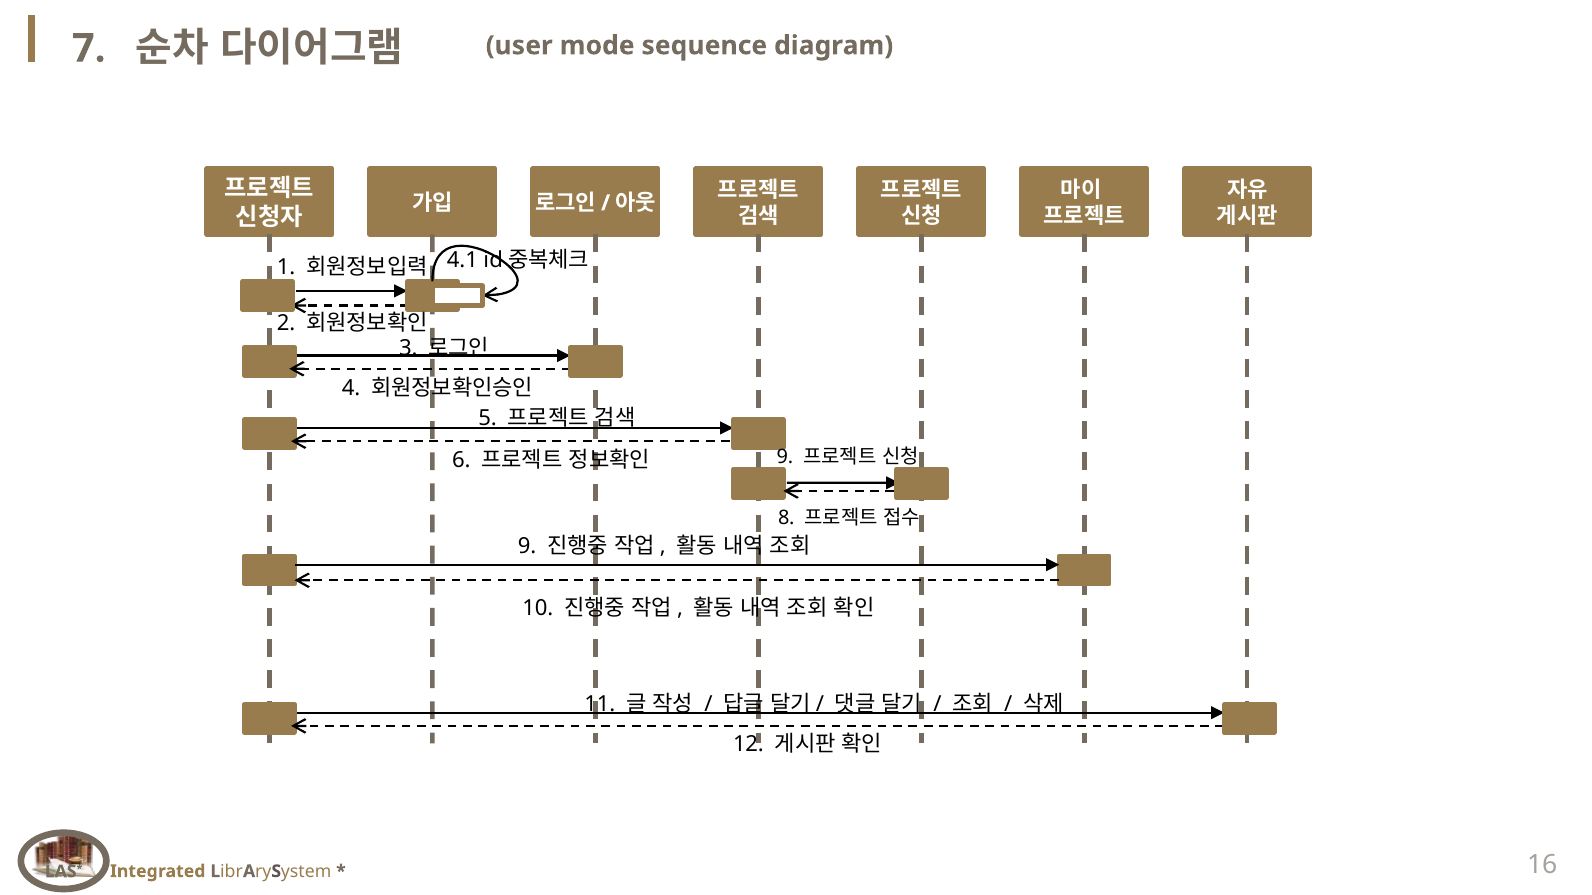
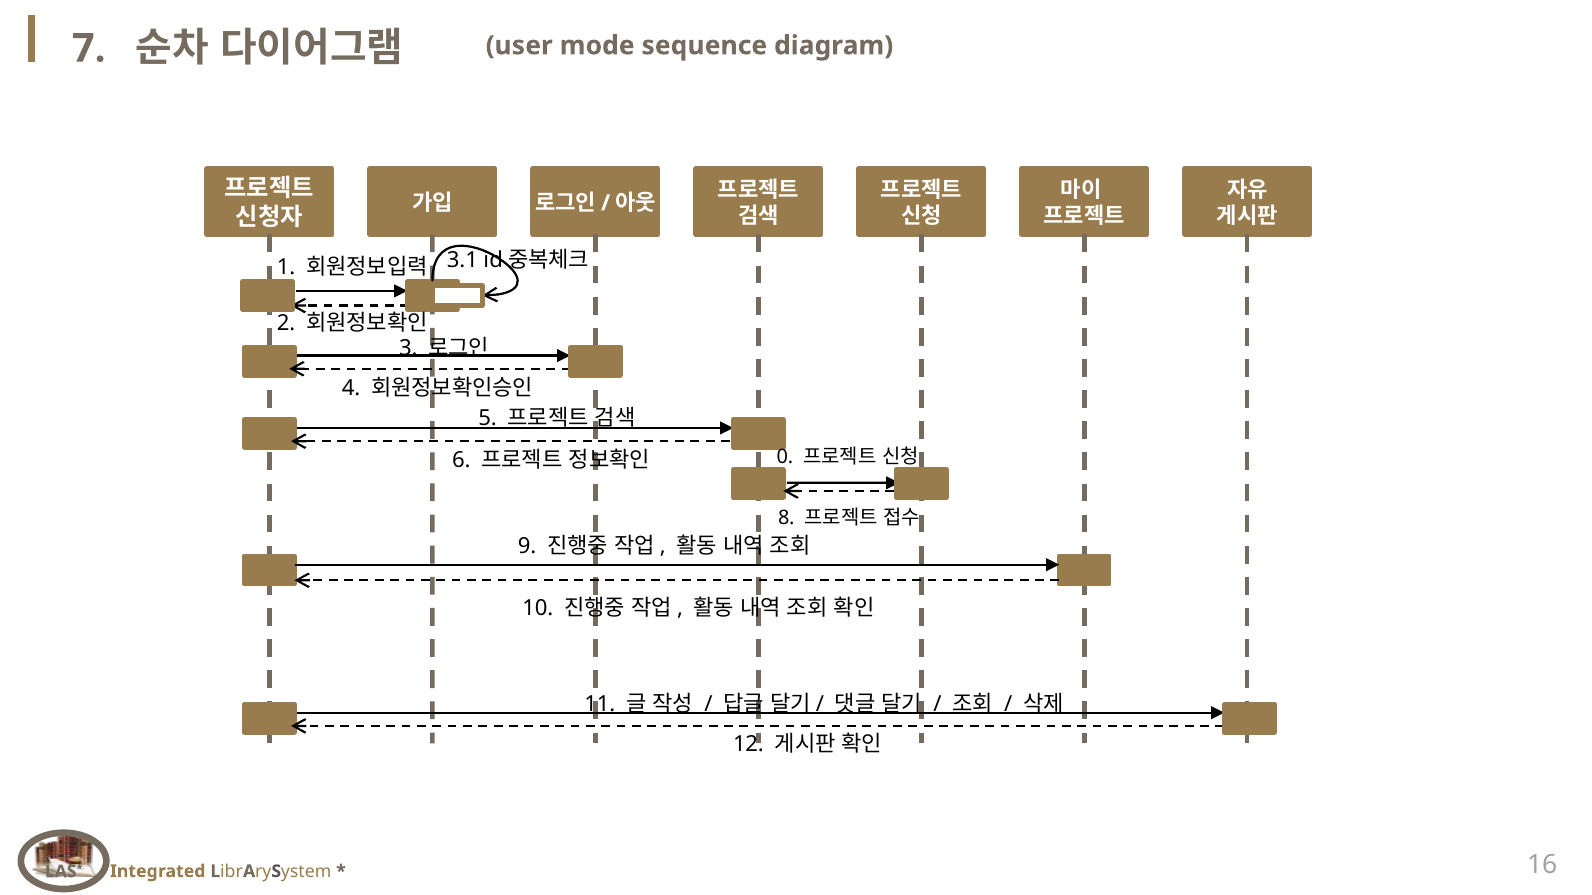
4.1: 4.1 -> 3.1
9 at (785, 457): 9 -> 0
